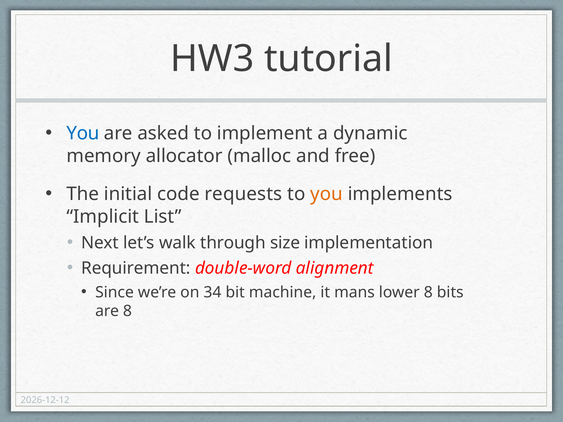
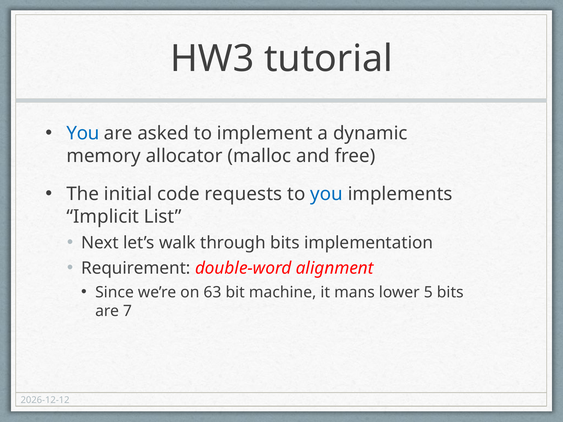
you at (327, 194) colour: orange -> blue
through size: size -> bits
34: 34 -> 63
lower 8: 8 -> 5
are 8: 8 -> 7
